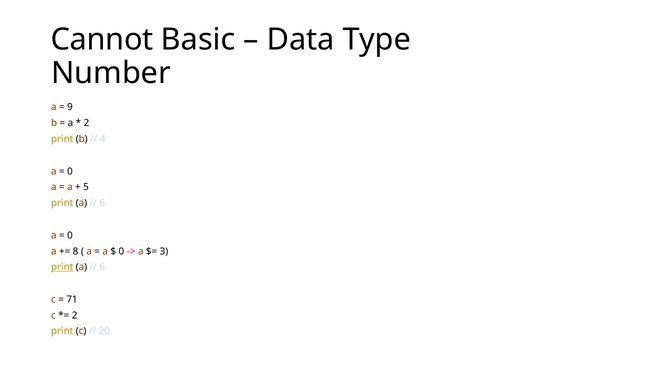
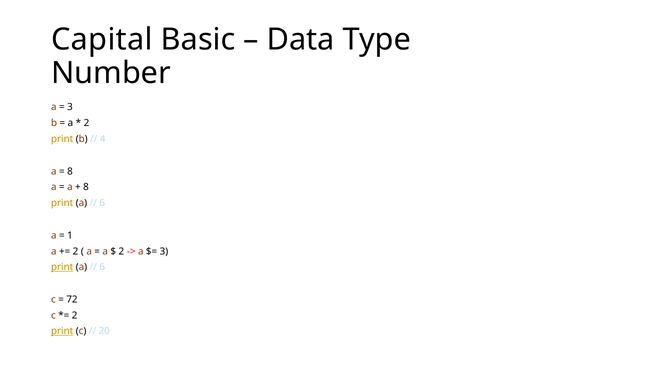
Cannot: Cannot -> Capital
9 at (70, 107): 9 -> 3
0 at (70, 171): 0 -> 8
5 at (86, 187): 5 -> 8
0 at (70, 235): 0 -> 1
8 at (76, 251): 8 -> 2
0 at (121, 251): 0 -> 2
71: 71 -> 72
print at (62, 331) underline: none -> present
